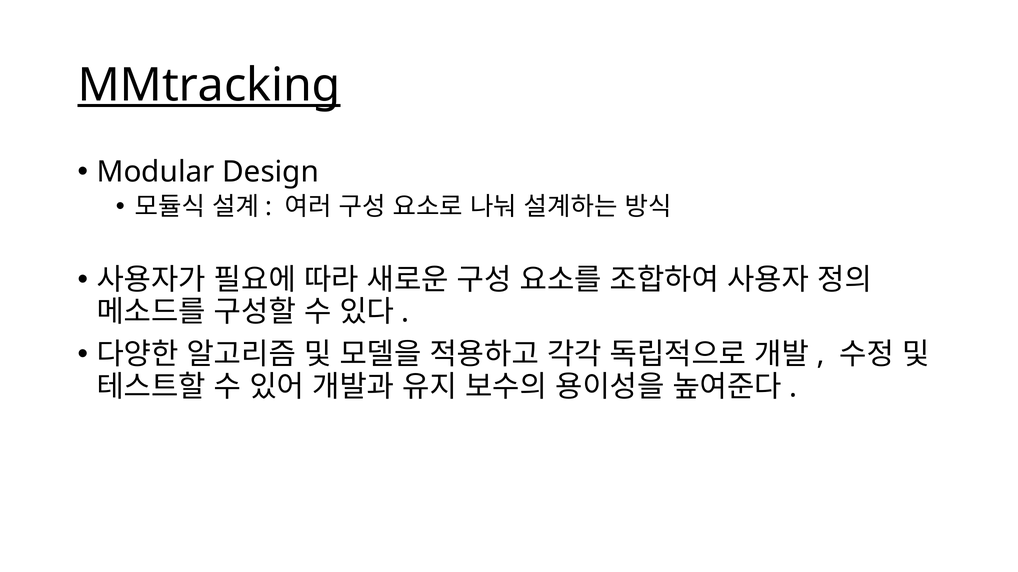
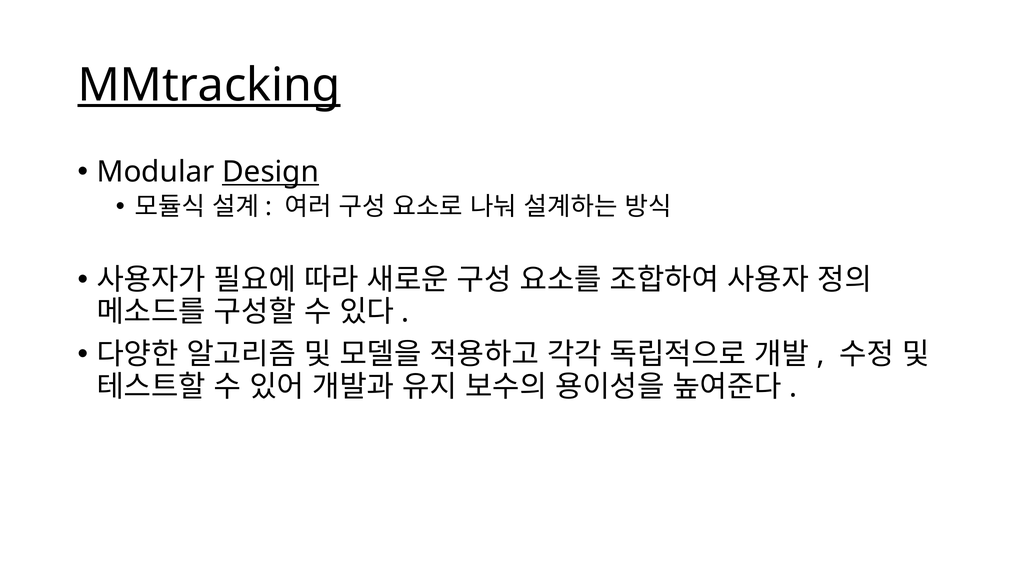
Design underline: none -> present
